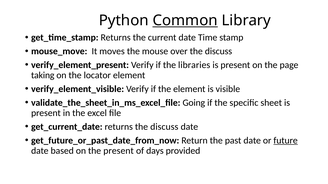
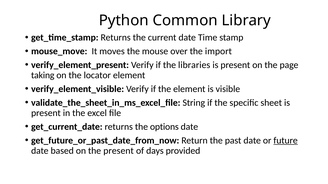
Common underline: present -> none
over the discuss: discuss -> import
Going: Going -> String
returns the discuss: discuss -> options
